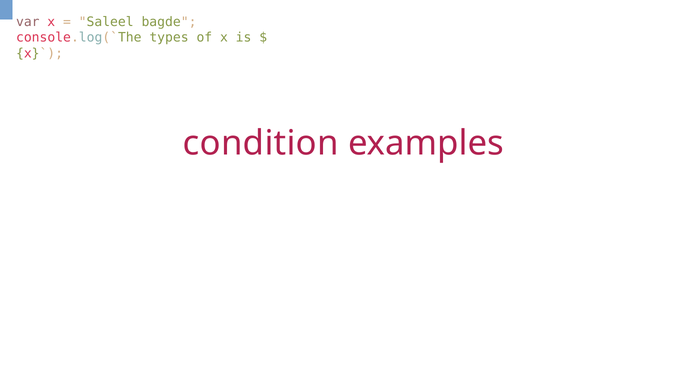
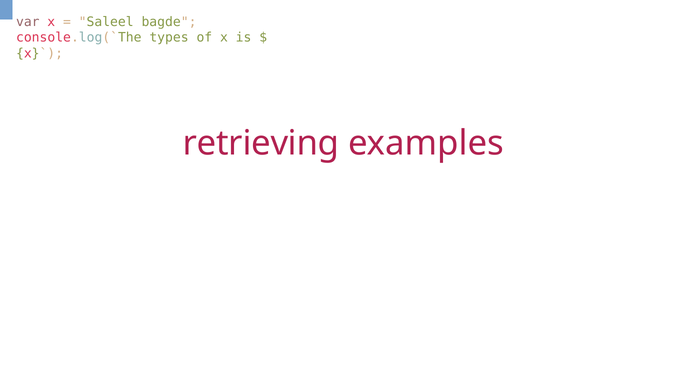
condition: condition -> retrieving
